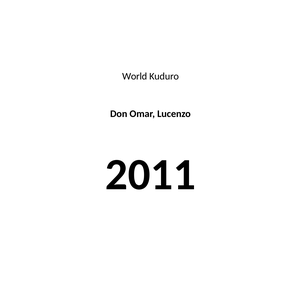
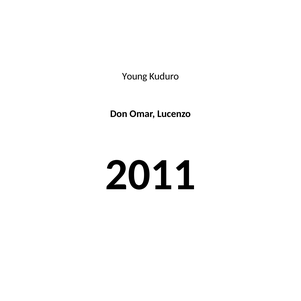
World: World -> Young
